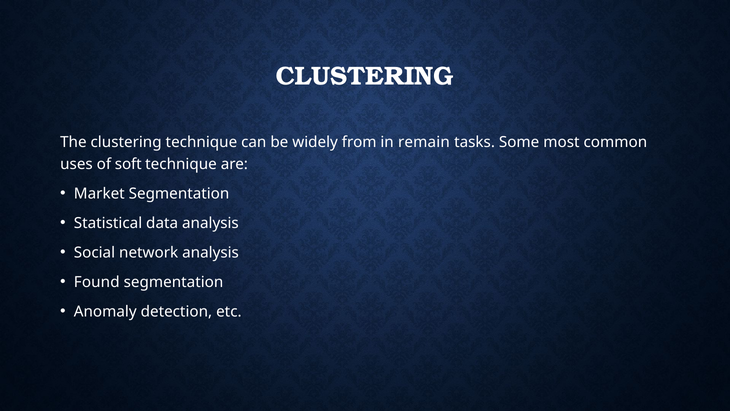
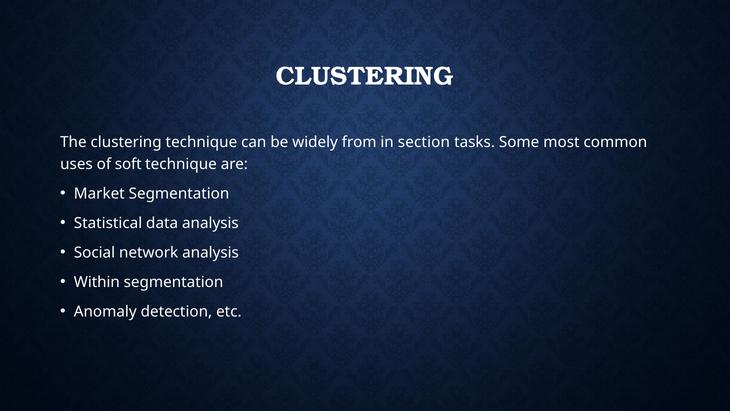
remain: remain -> section
Found: Found -> Within
